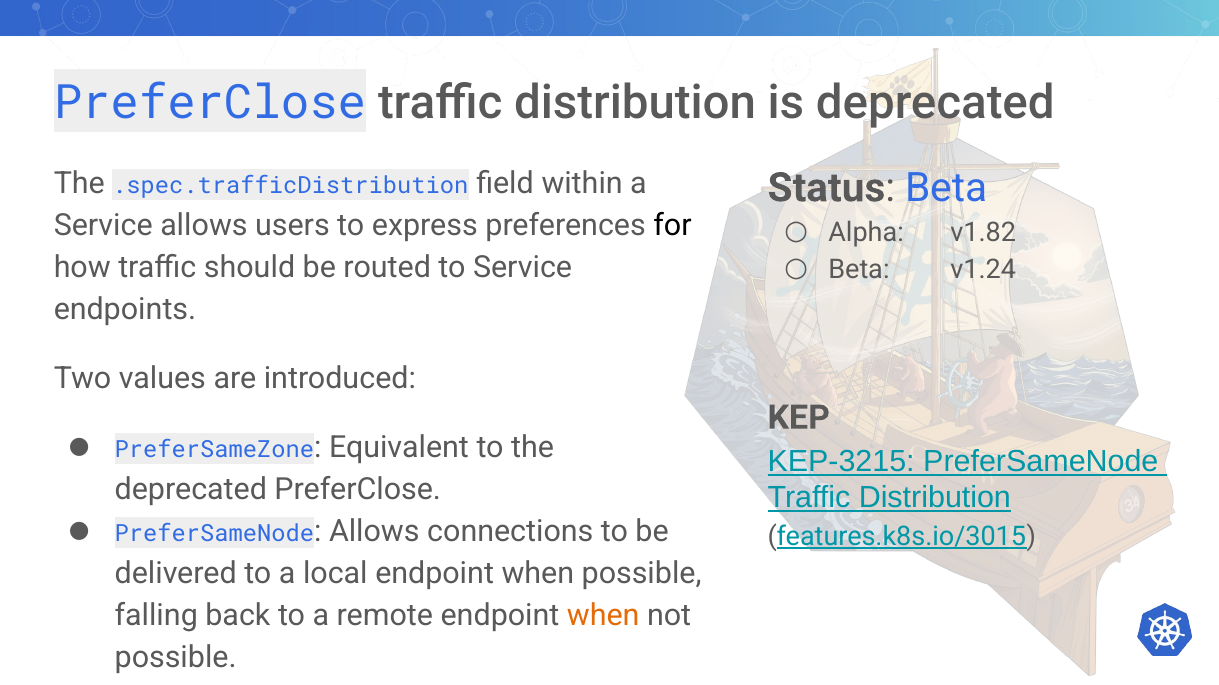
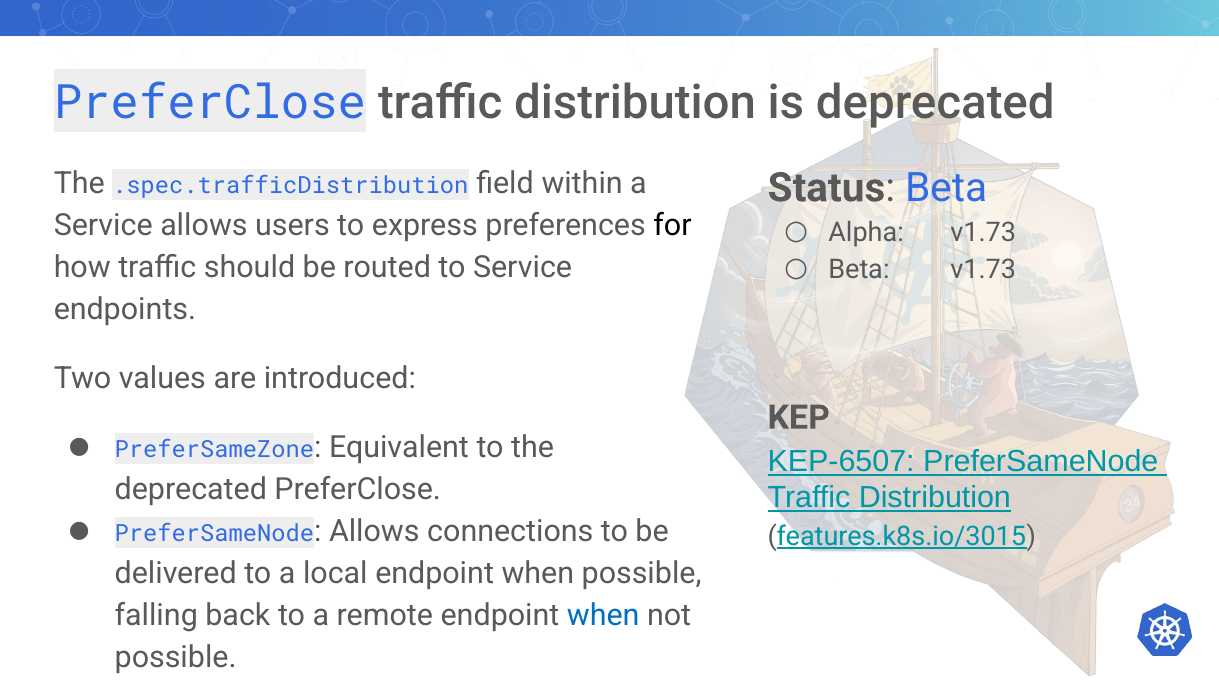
Alpha v1.82: v1.82 -> v1.73
Beta v1.24: v1.24 -> v1.73
KEP-3215: KEP-3215 -> KEP-6507
when at (603, 616) colour: orange -> blue
